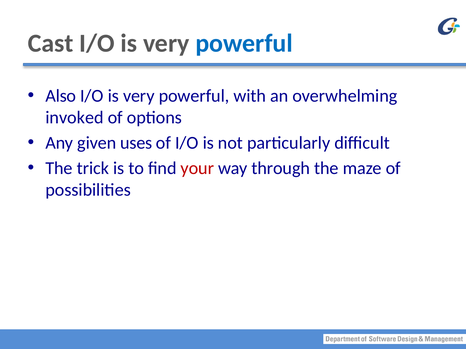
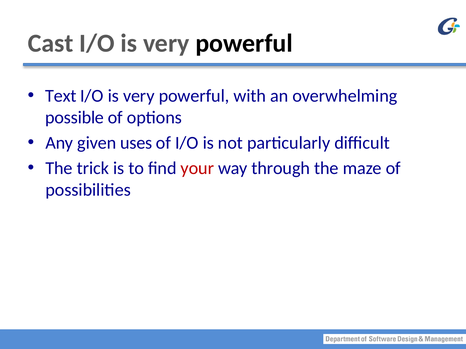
powerful at (244, 44) colour: blue -> black
Also: Also -> Text
invoked: invoked -> possible
